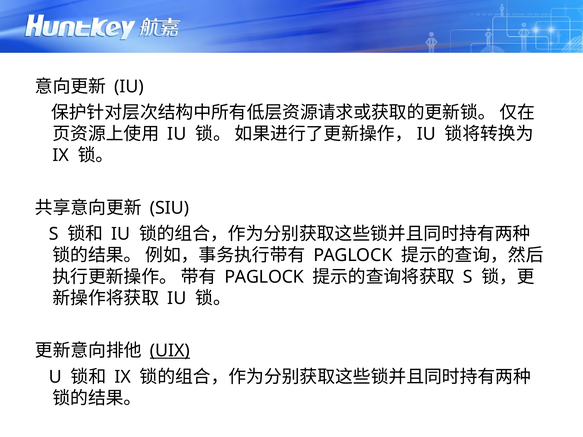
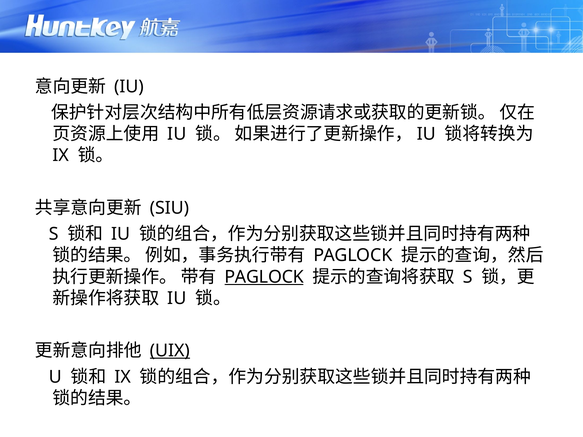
PAGLOCK at (264, 277) underline: none -> present
